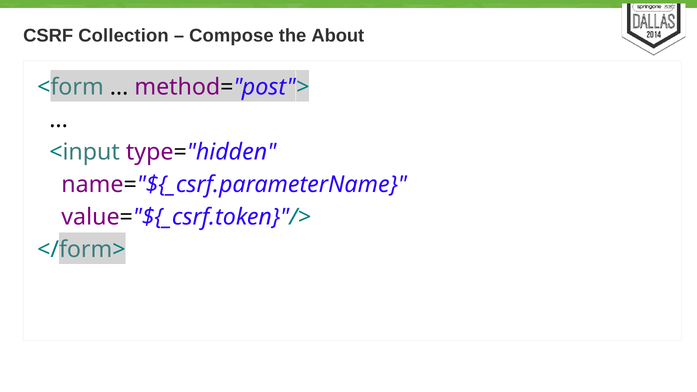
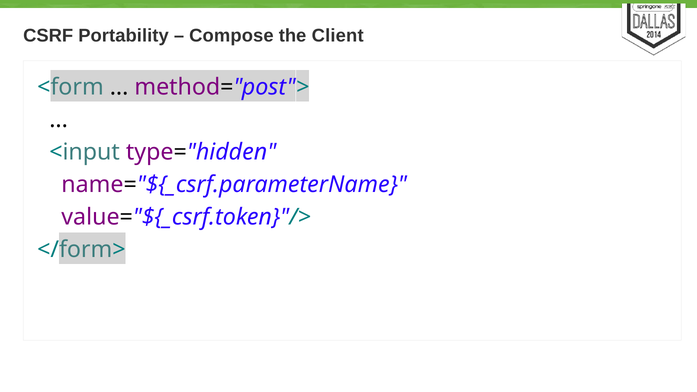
Collection: Collection -> Portability
About: About -> Client
